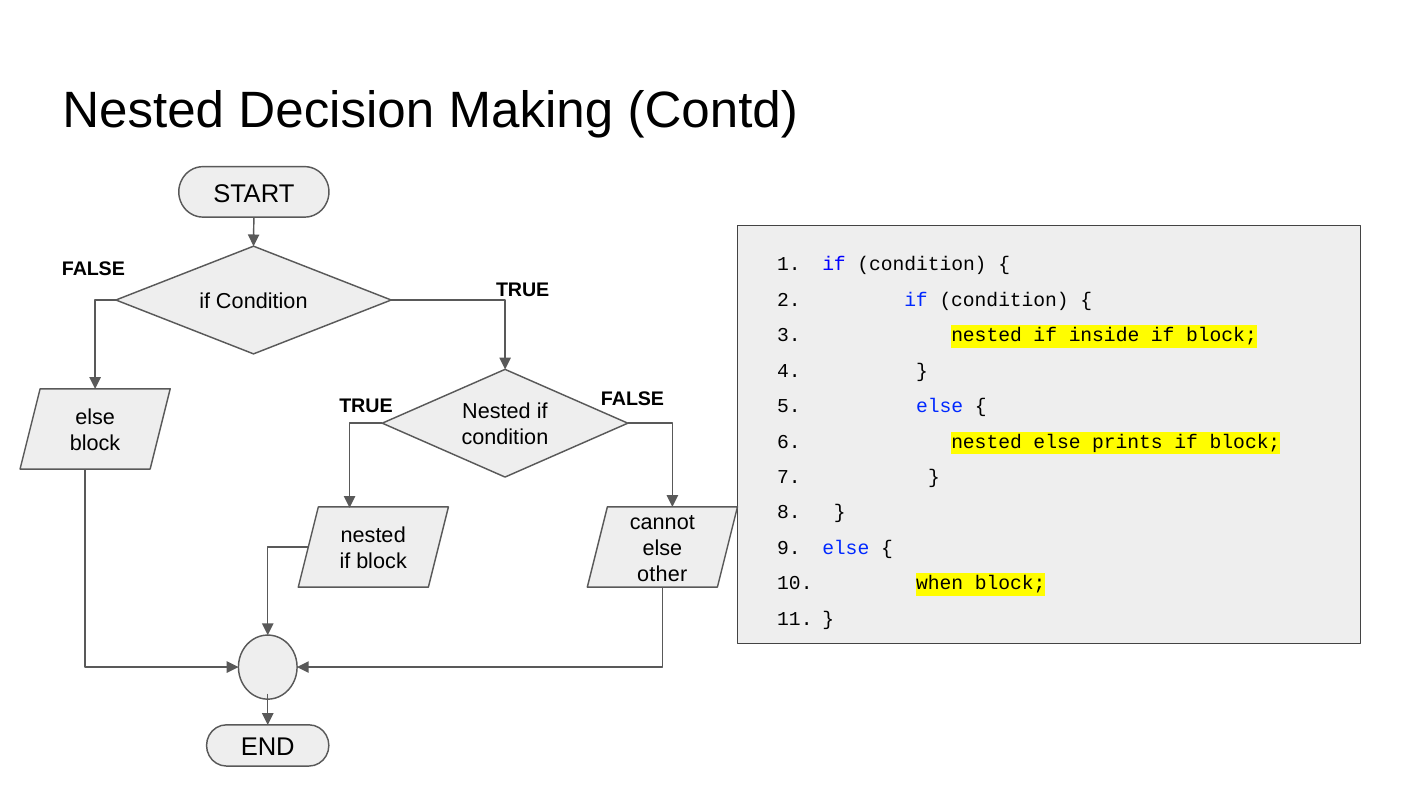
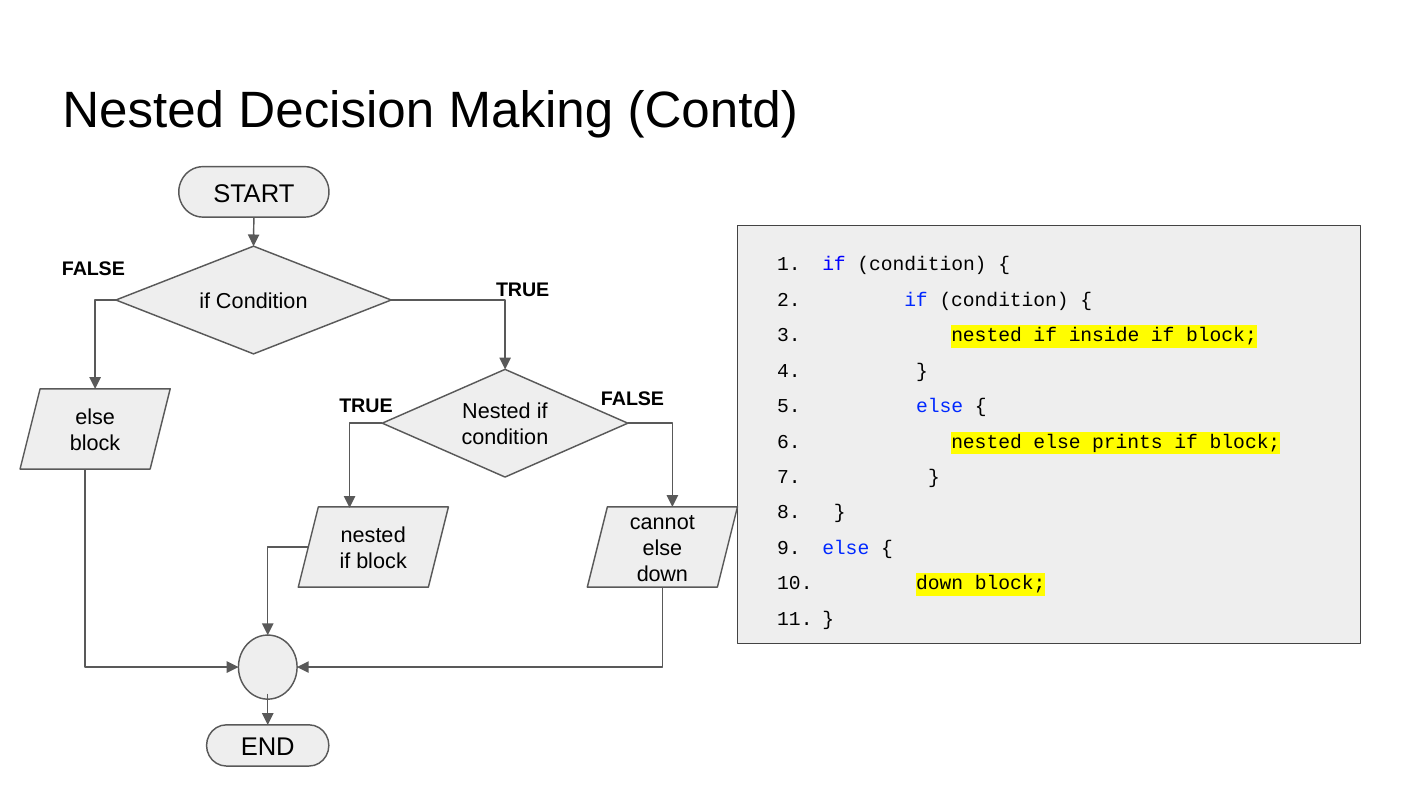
other at (662, 574): other -> down
when at (940, 583): when -> down
